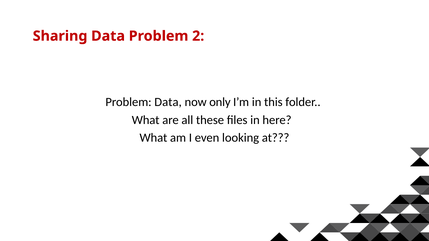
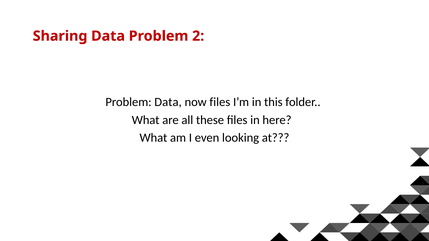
now only: only -> files
